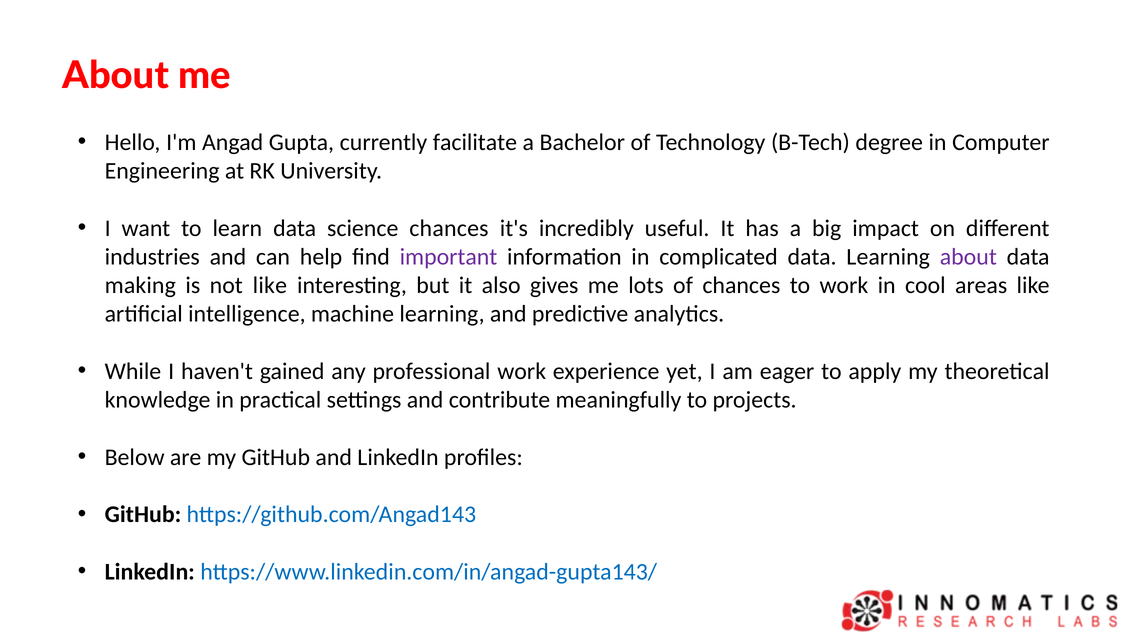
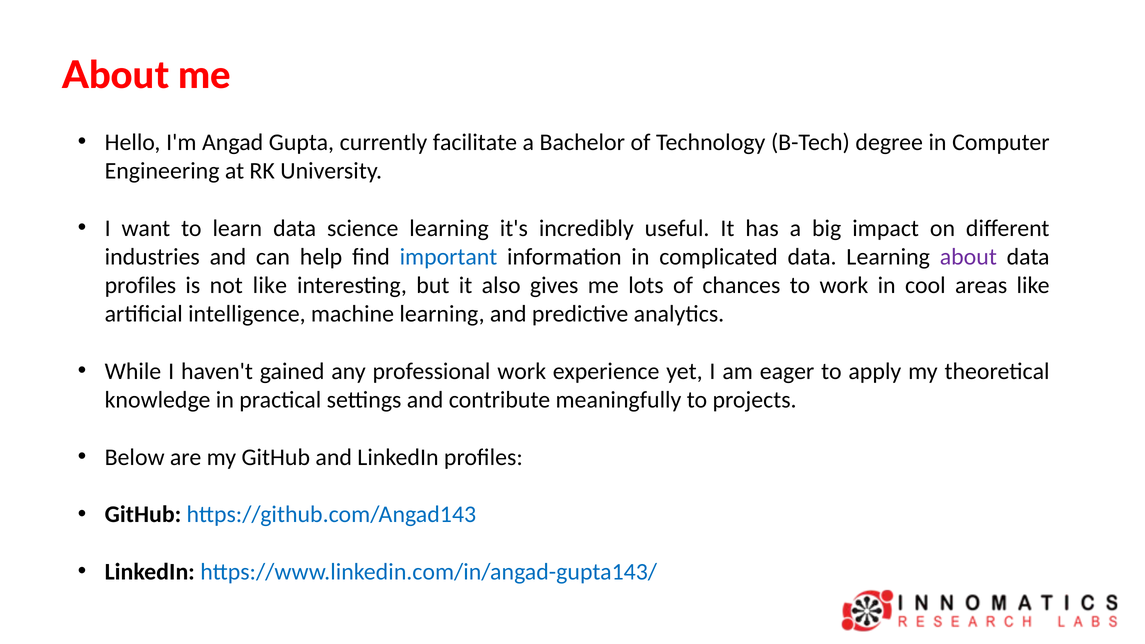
science chances: chances -> learning
important colour: purple -> blue
making at (140, 285): making -> profiles
